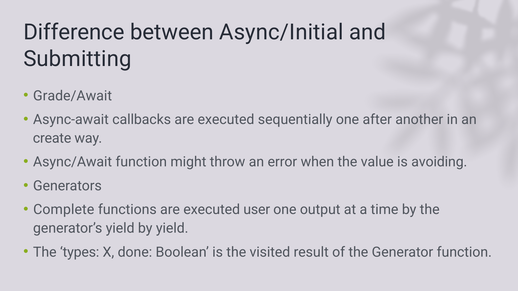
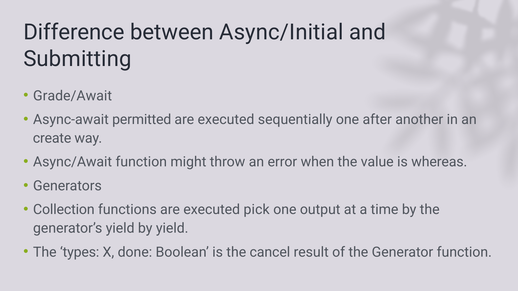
callbacks: callbacks -> permitted
avoiding: avoiding -> whereas
Complete: Complete -> Collection
user: user -> pick
visited: visited -> cancel
